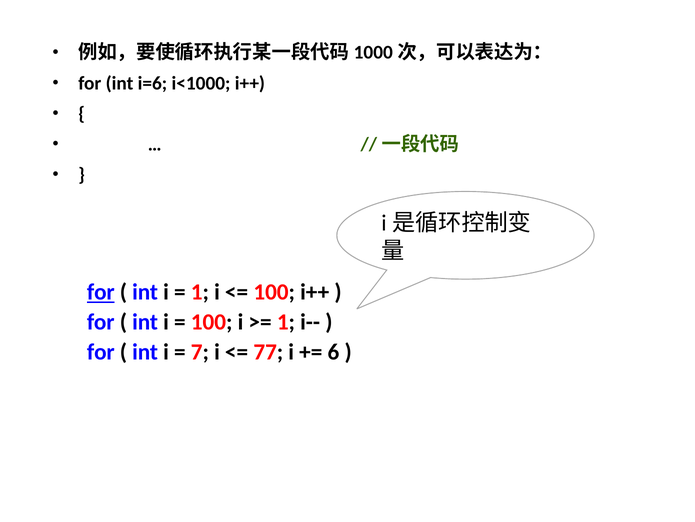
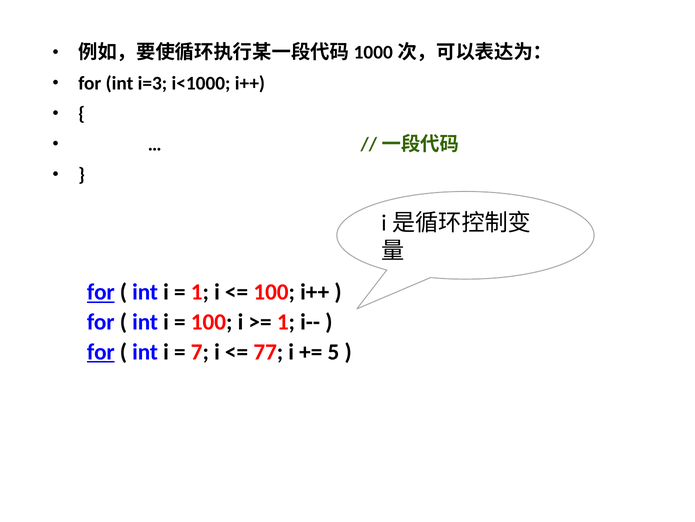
i=6: i=6 -> i=3
for at (101, 351) underline: none -> present
6: 6 -> 5
